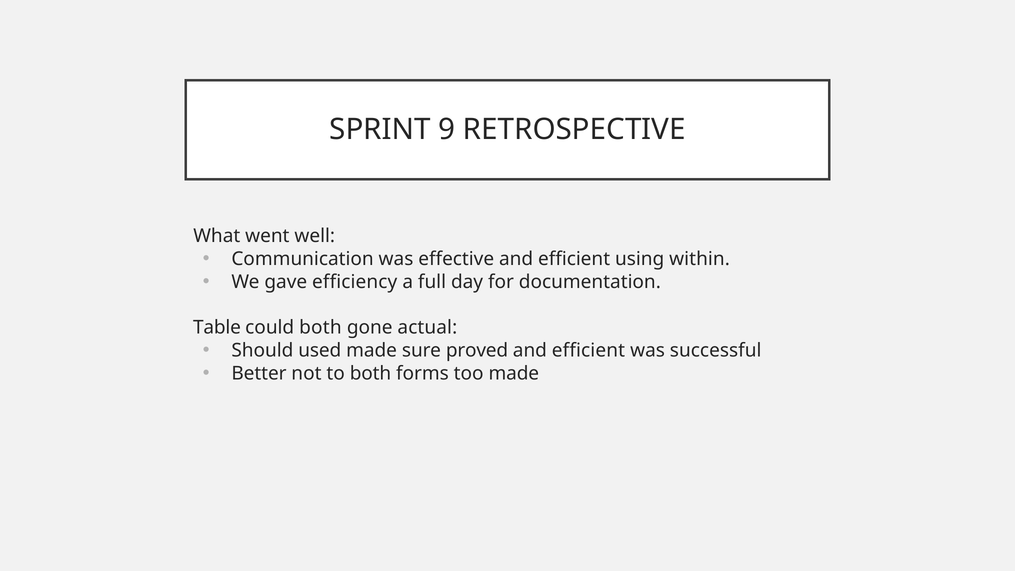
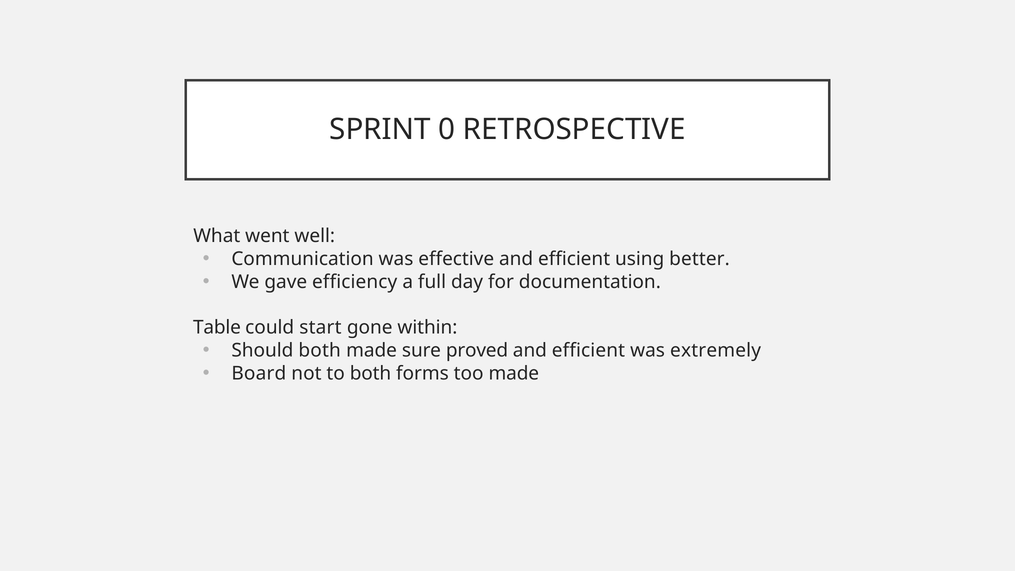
9: 9 -> 0
within: within -> better
could both: both -> start
actual: actual -> within
Should used: used -> both
successful: successful -> extremely
Better: Better -> Board
